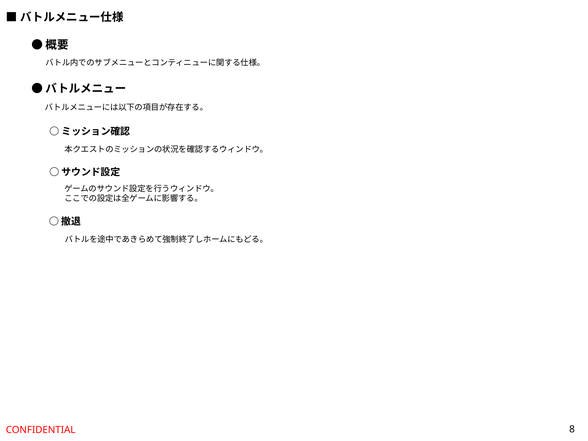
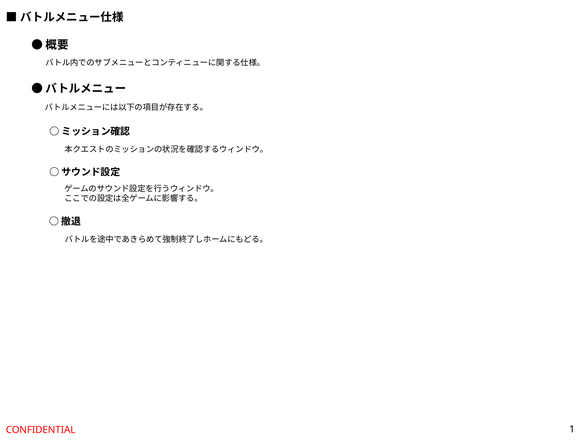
8: 8 -> 1
